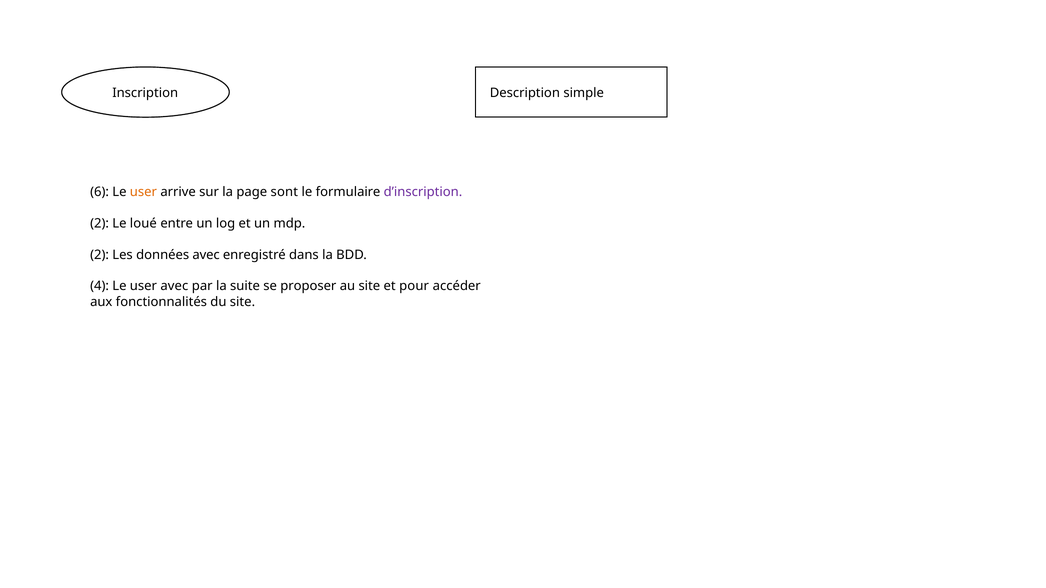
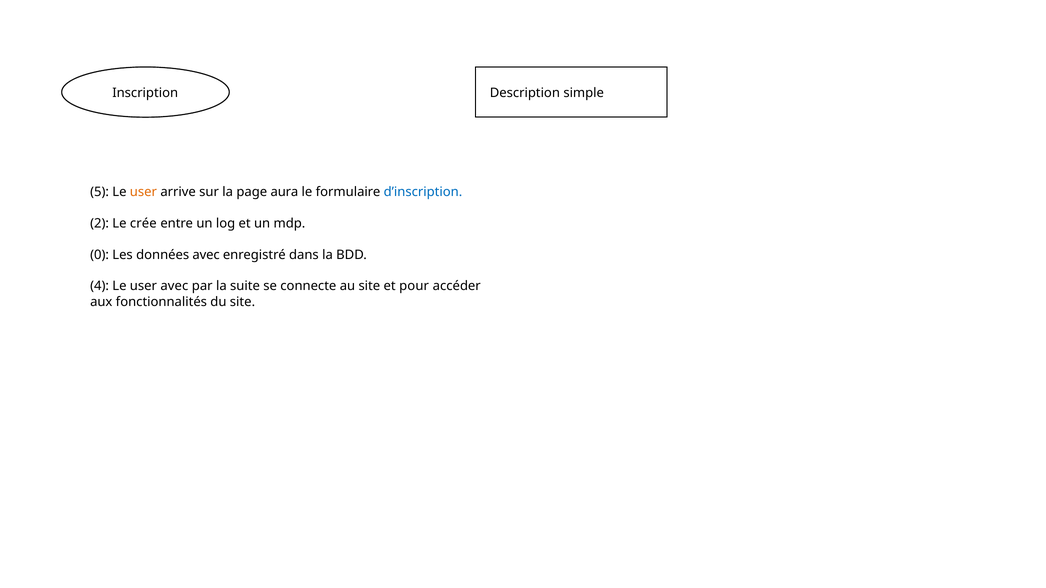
6: 6 -> 5
sont: sont -> aura
d’inscription colour: purple -> blue
loué: loué -> crée
2 at (100, 255): 2 -> 0
proposer: proposer -> connecte
